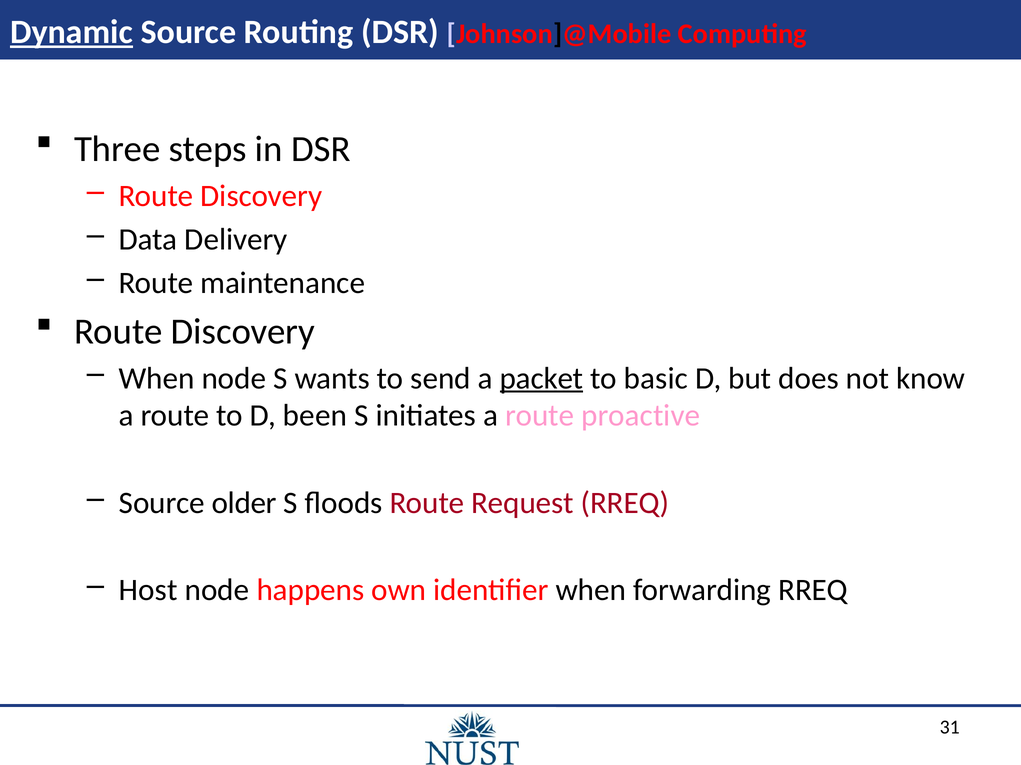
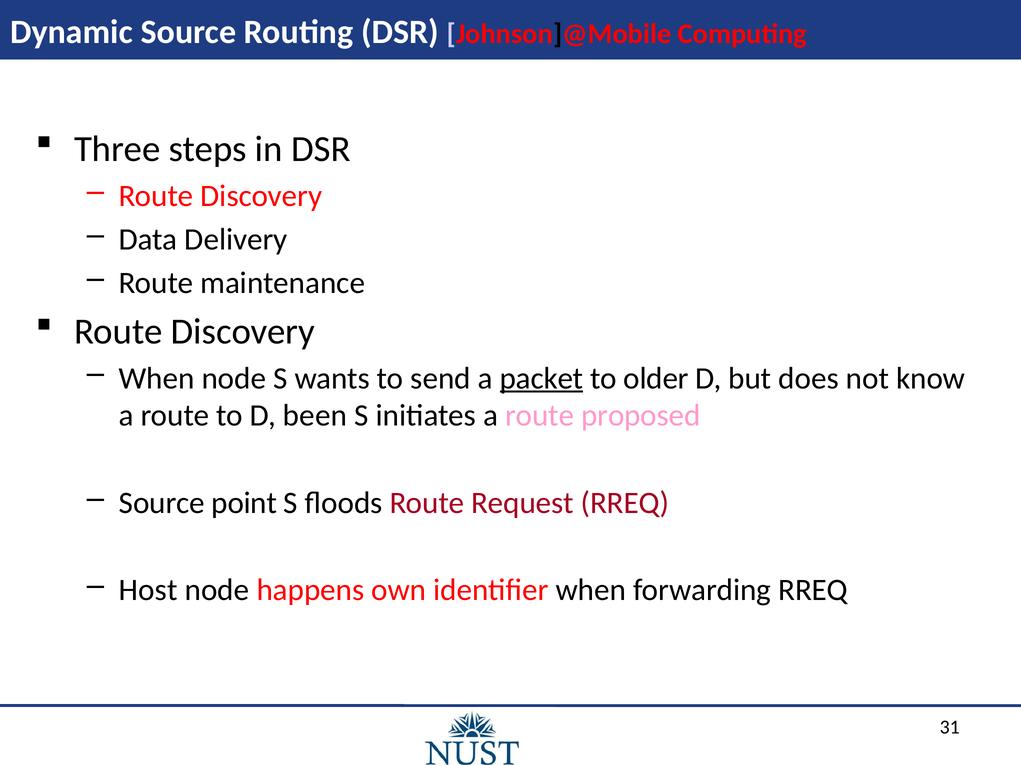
Dynamic underline: present -> none
basic: basic -> older
proactive: proactive -> proposed
older: older -> point
